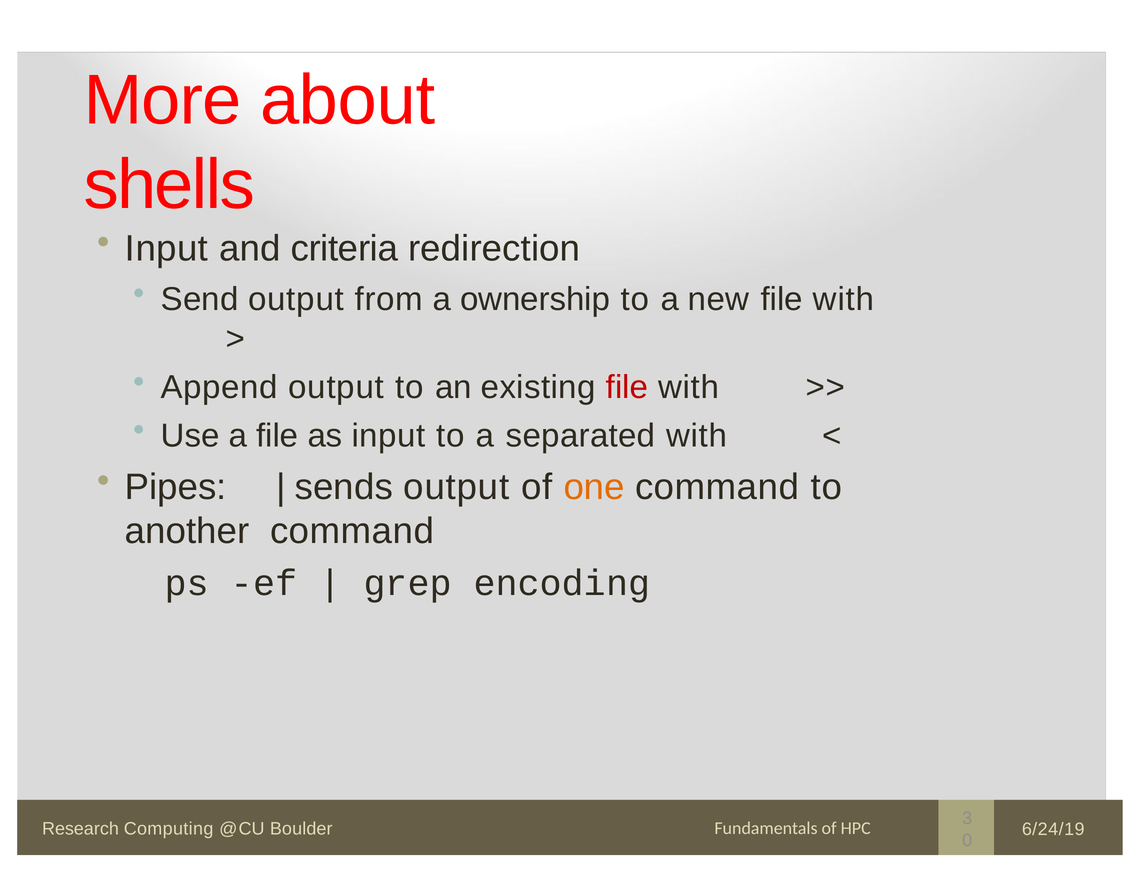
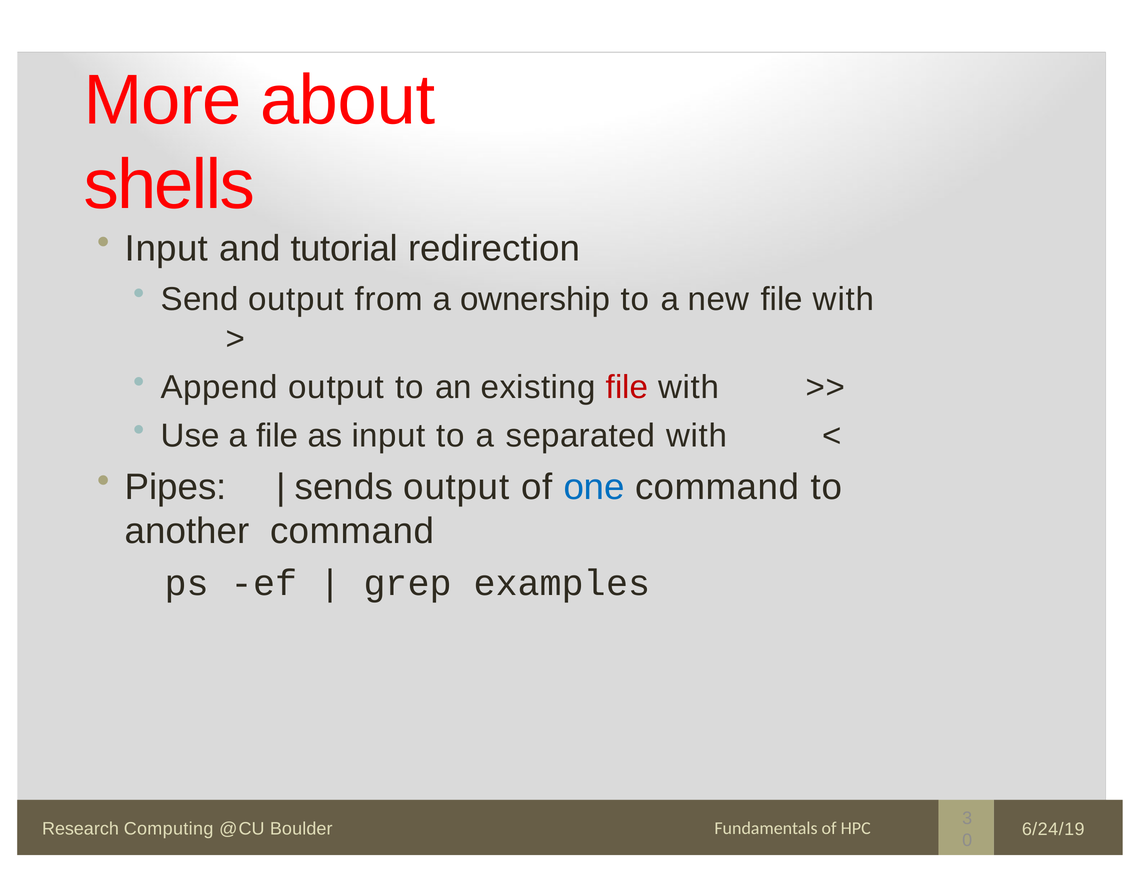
criteria: criteria -> tutorial
one colour: orange -> blue
encoding: encoding -> examples
